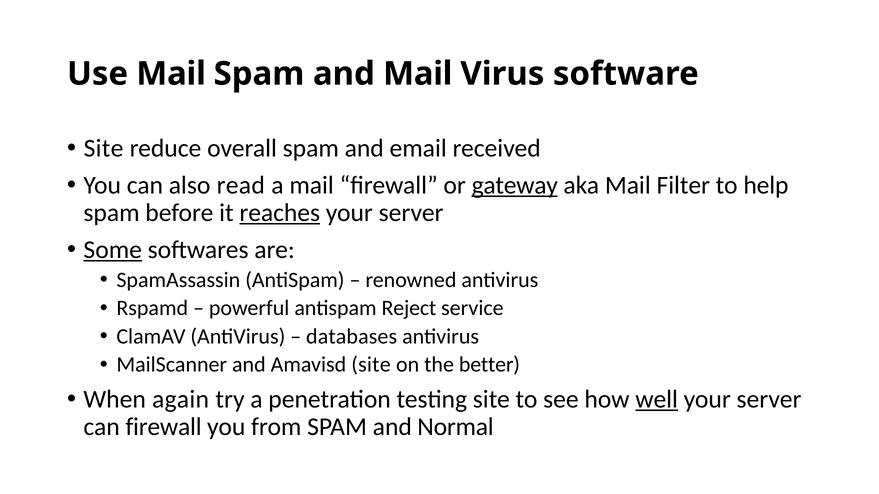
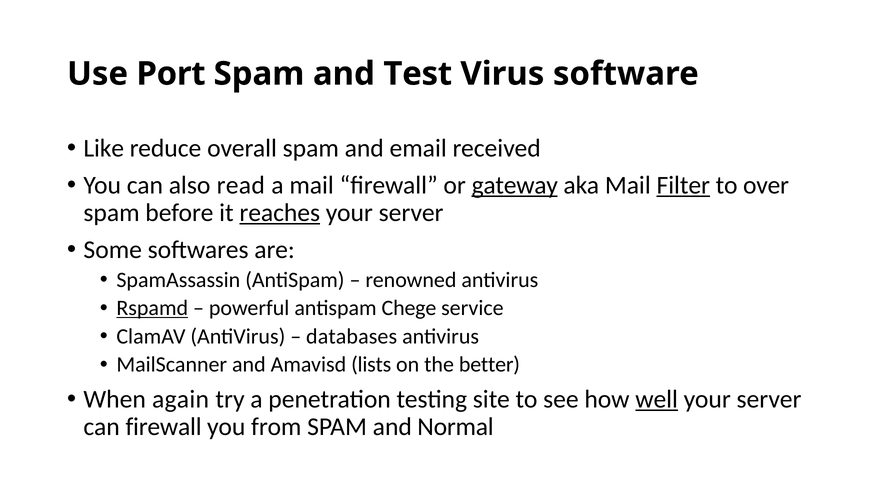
Use Mail: Mail -> Port
and Mail: Mail -> Test
Site at (104, 149): Site -> Like
Filter underline: none -> present
help: help -> over
Some underline: present -> none
Rspamd underline: none -> present
Reject: Reject -> Chege
Amavisd site: site -> lists
